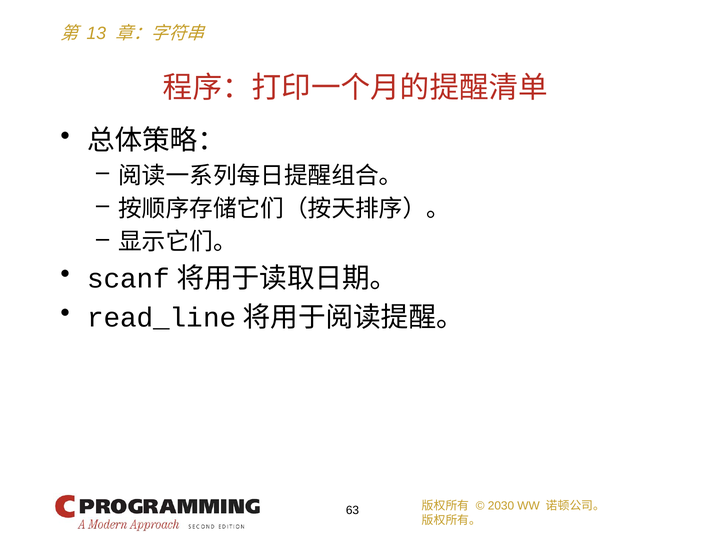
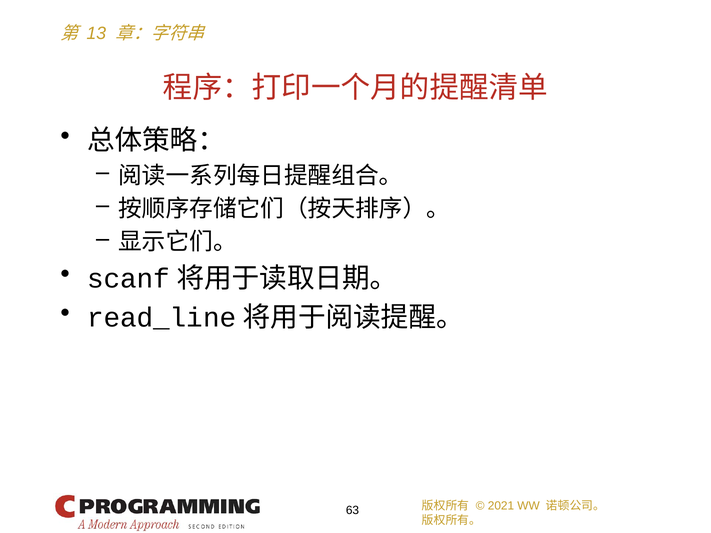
2030: 2030 -> 2021
